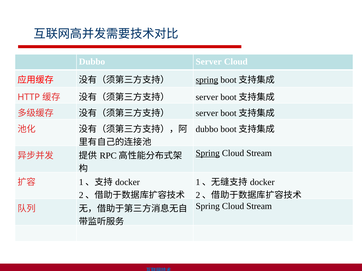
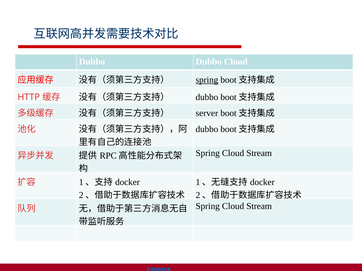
Dubbo Server: Server -> Dubbo
server at (207, 97): server -> dubbo
Spring at (208, 153) underline: present -> none
